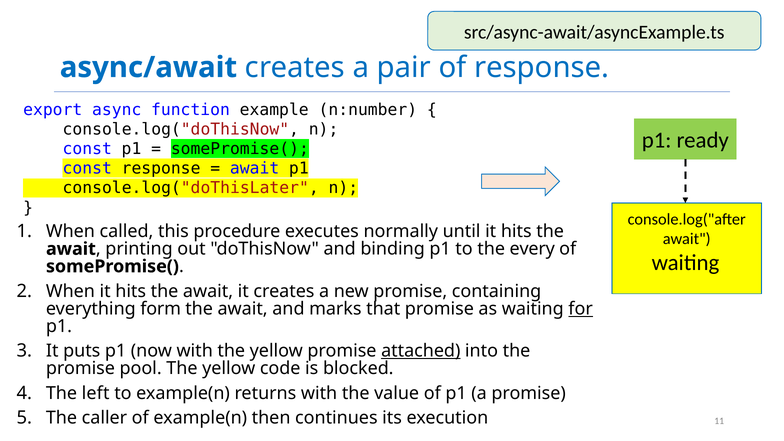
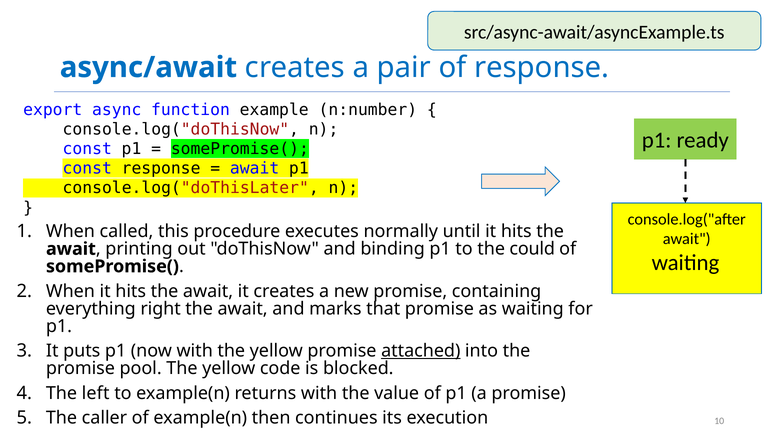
every: every -> could
form: form -> right
for underline: present -> none
11: 11 -> 10
